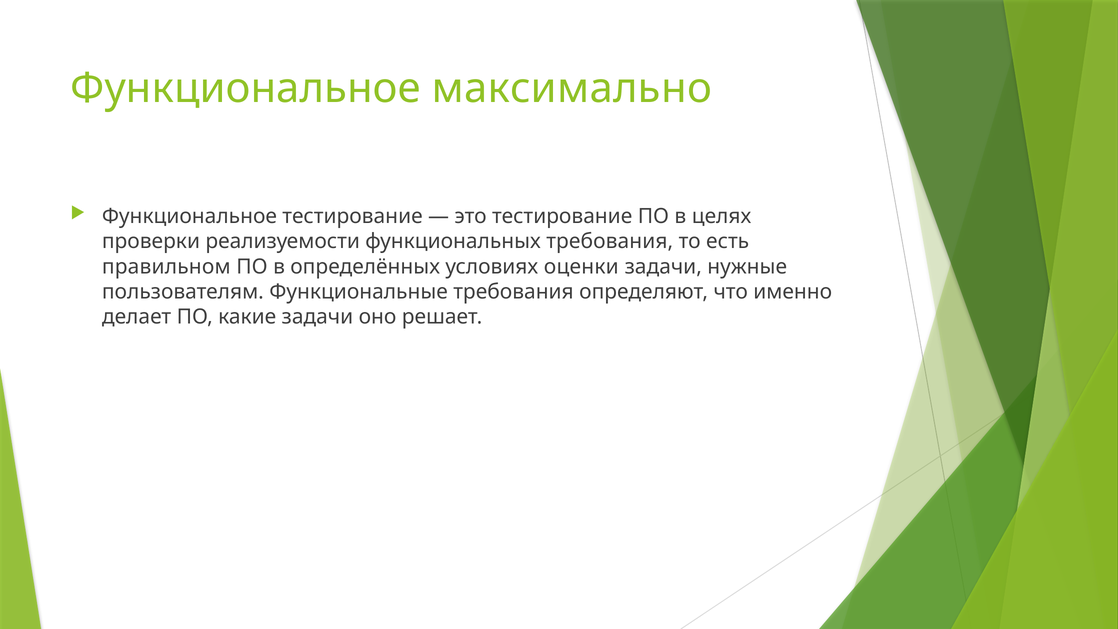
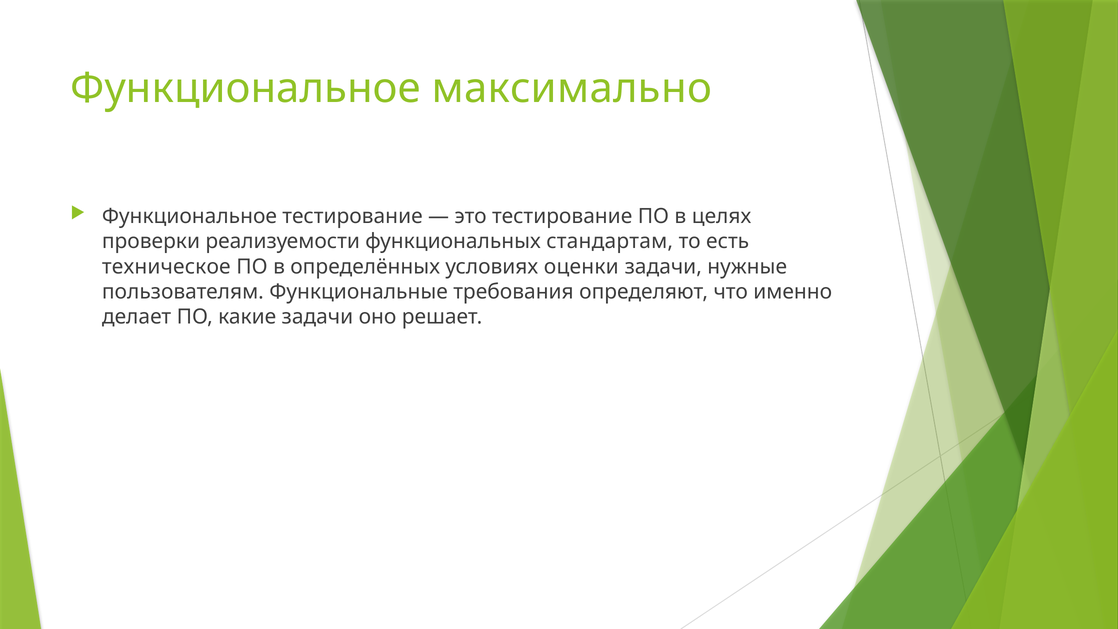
функциональных требования: требования -> стандартам
правильном: правильном -> техническое
